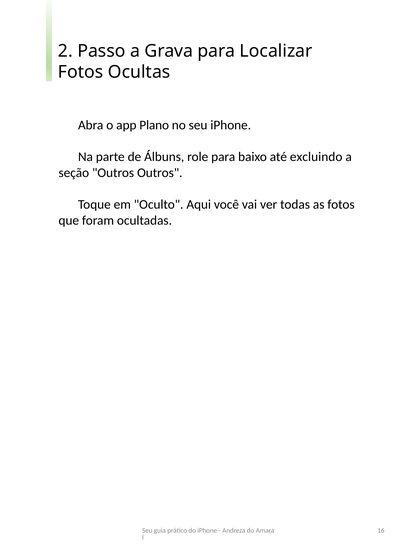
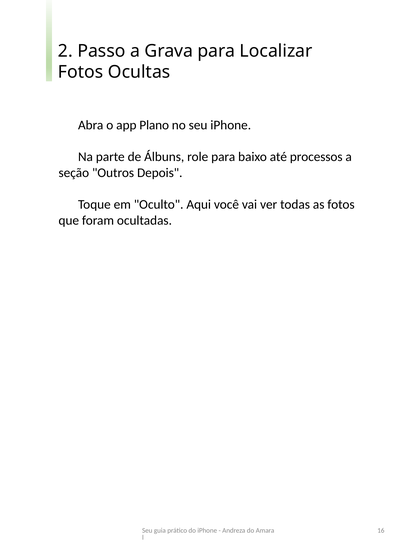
excluindo: excluindo -> processos
Outros Outros: Outros -> Depois
